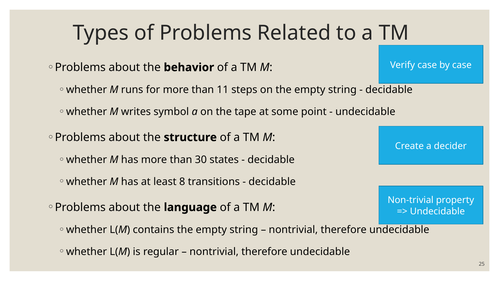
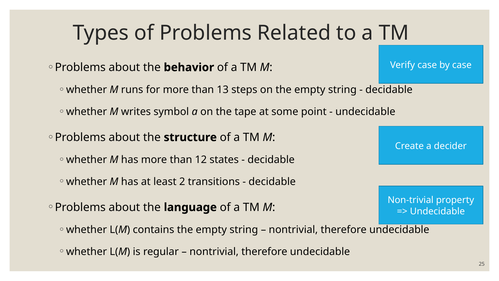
11: 11 -> 13
30: 30 -> 12
8: 8 -> 2
